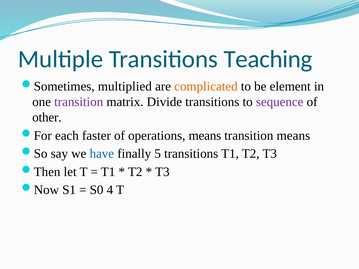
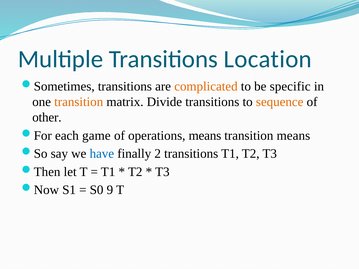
Teaching: Teaching -> Location
multiplied at (125, 86): multiplied -> transitions
element: element -> specific
transition at (79, 102) colour: purple -> orange
sequence colour: purple -> orange
faster: faster -> game
5: 5 -> 2
4: 4 -> 9
